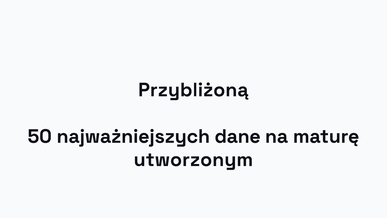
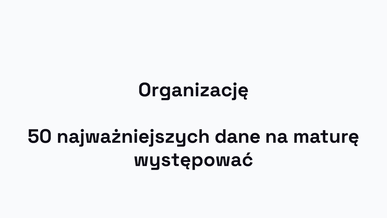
Przybliżoną: Przybliżoną -> Organizację
utworzonym: utworzonym -> występować
